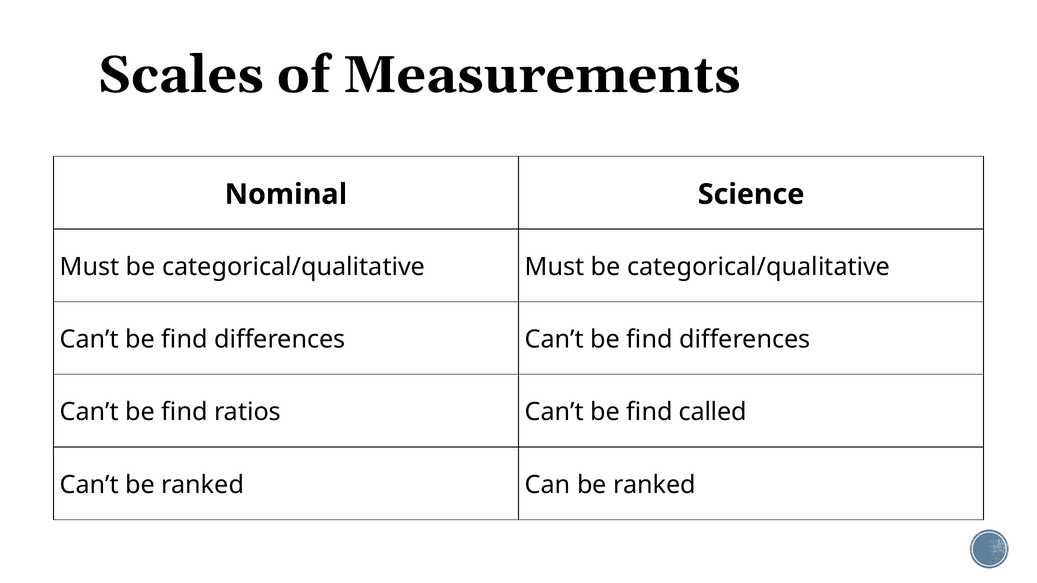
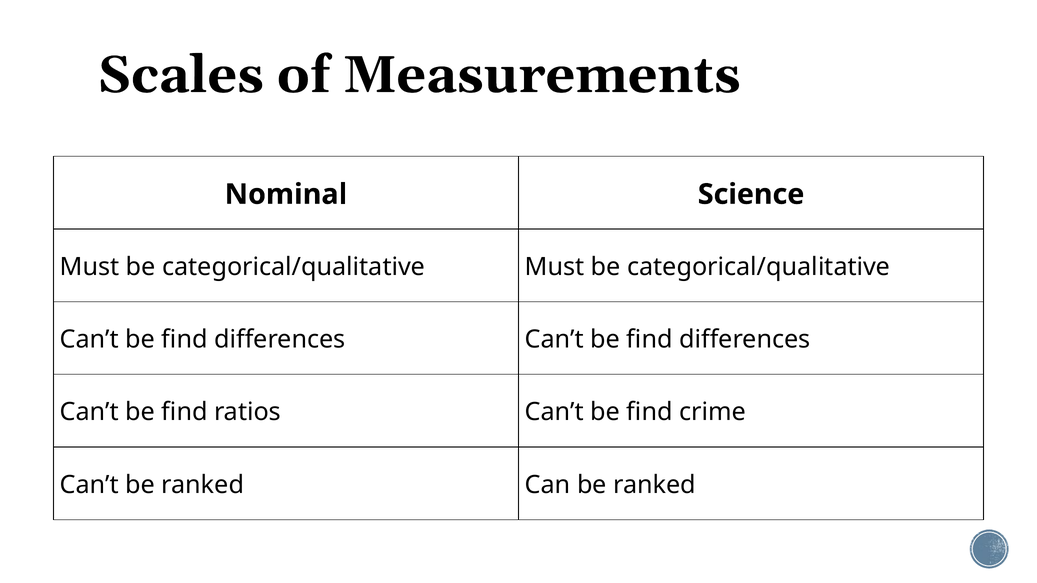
called: called -> crime
